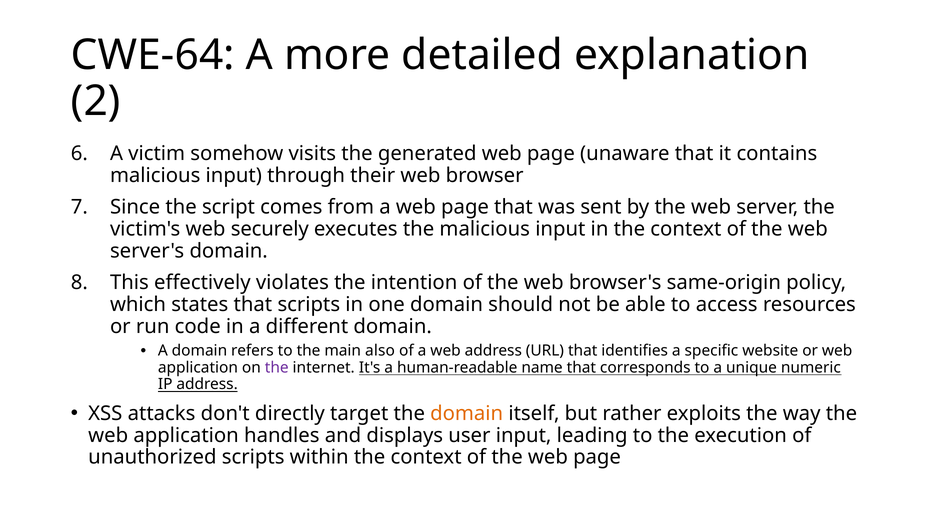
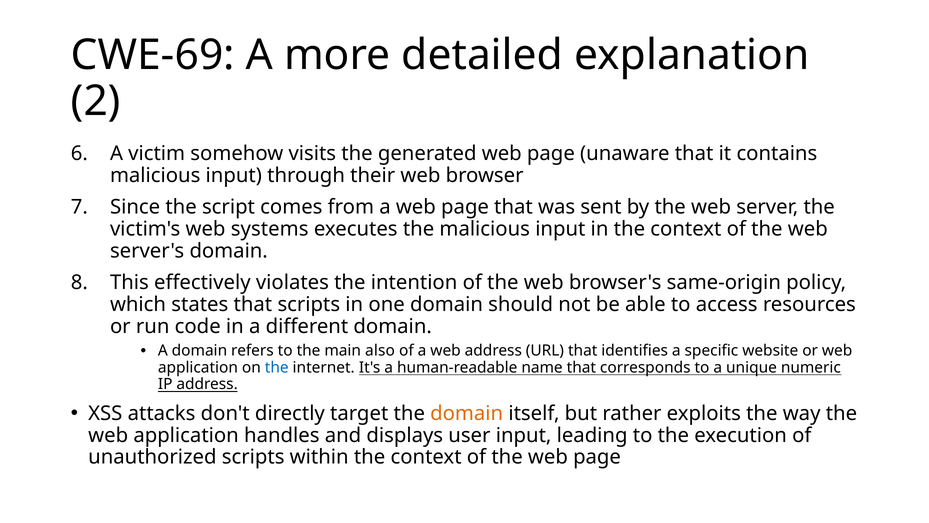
CWE-64: CWE-64 -> CWE-69
securely: securely -> systems
the at (277, 367) colour: purple -> blue
